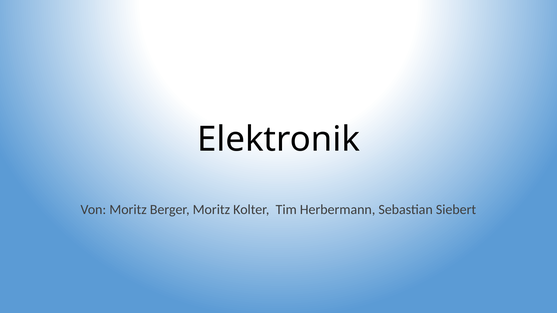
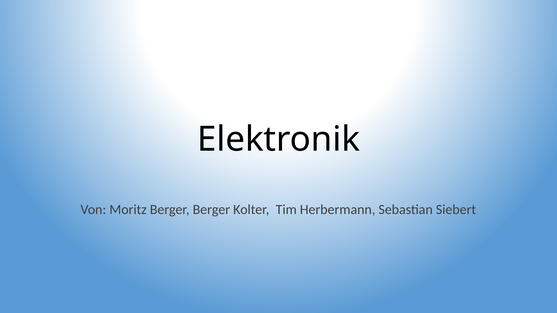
Berger Moritz: Moritz -> Berger
